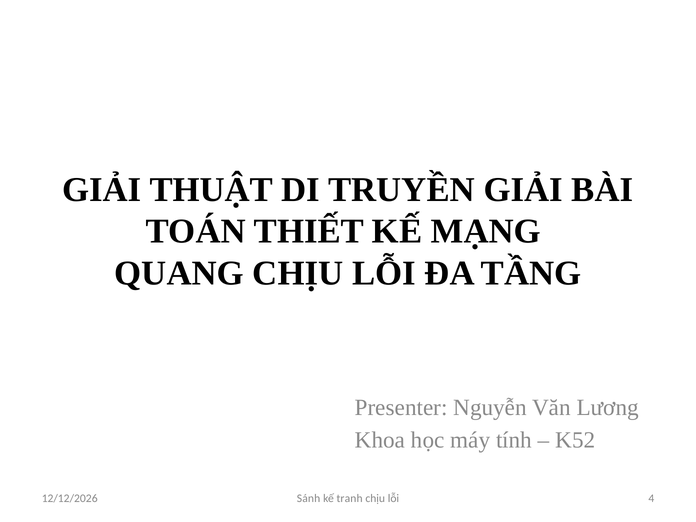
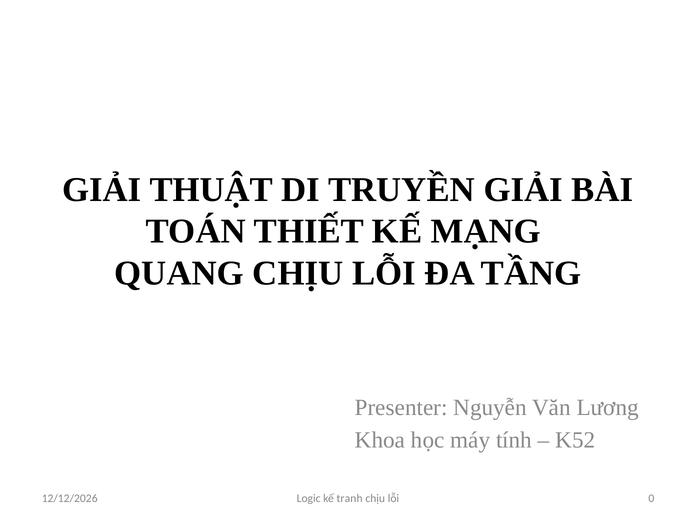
Sánh: Sánh -> Logic
4: 4 -> 0
